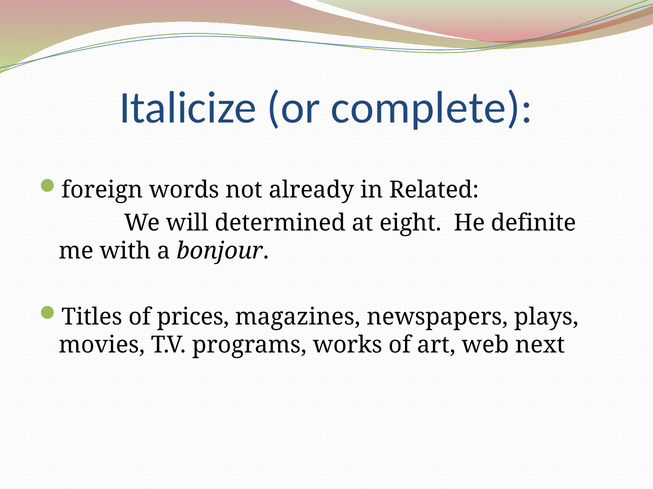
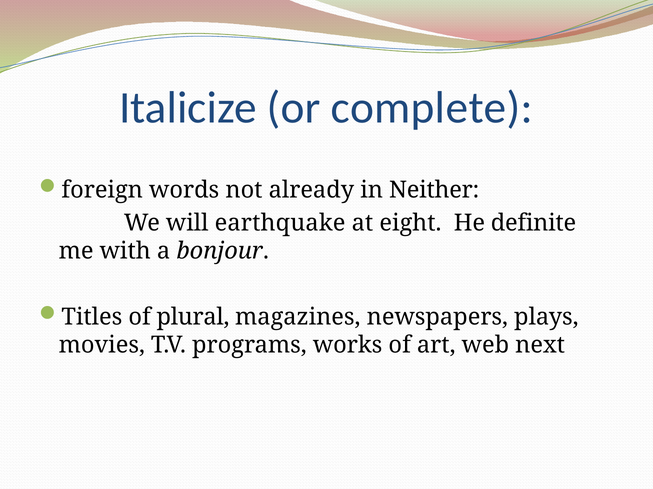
Related: Related -> Neither
determined: determined -> earthquake
prices: prices -> plural
